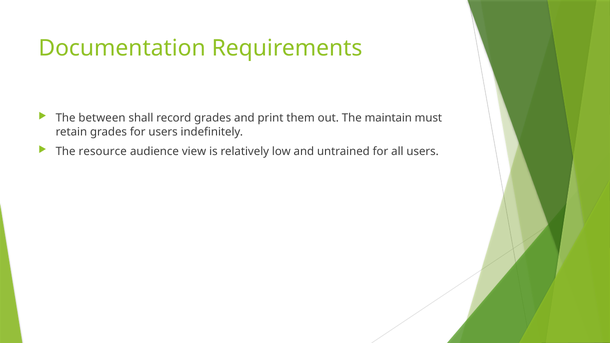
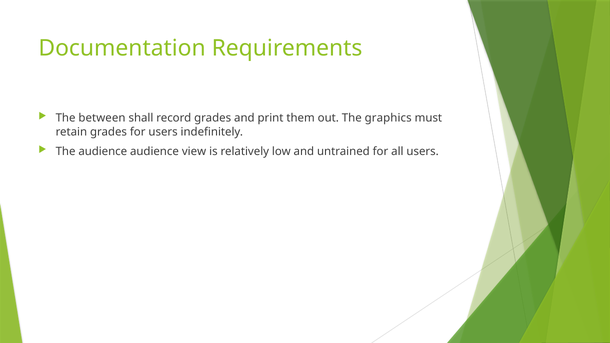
maintain: maintain -> graphics
The resource: resource -> audience
